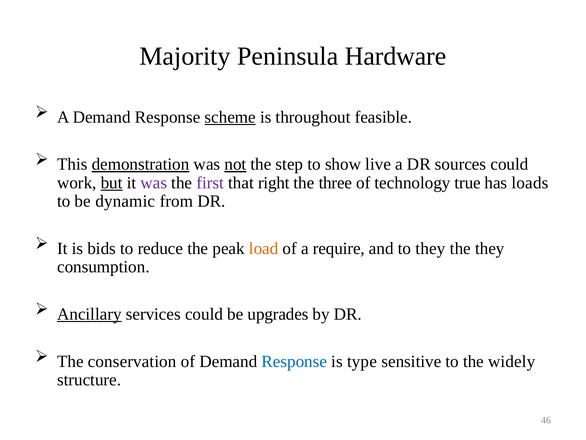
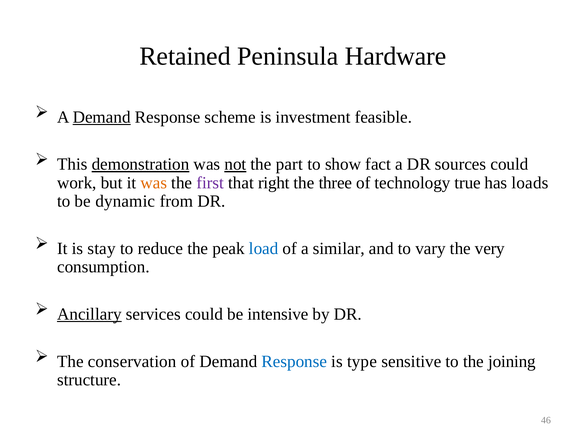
Majority: Majority -> Retained
Demand at (102, 117) underline: none -> present
scheme underline: present -> none
throughout: throughout -> investment
step: step -> part
live: live -> fact
but underline: present -> none
was at (154, 183) colour: purple -> orange
bids: bids -> stay
load colour: orange -> blue
require: require -> similar
to they: they -> vary
the they: they -> very
upgrades: upgrades -> intensive
widely: widely -> joining
